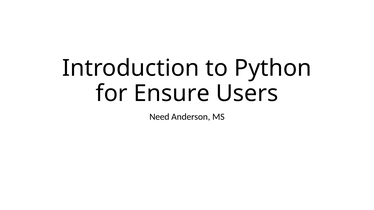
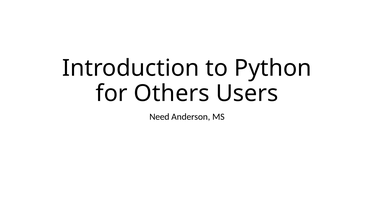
Ensure: Ensure -> Others
